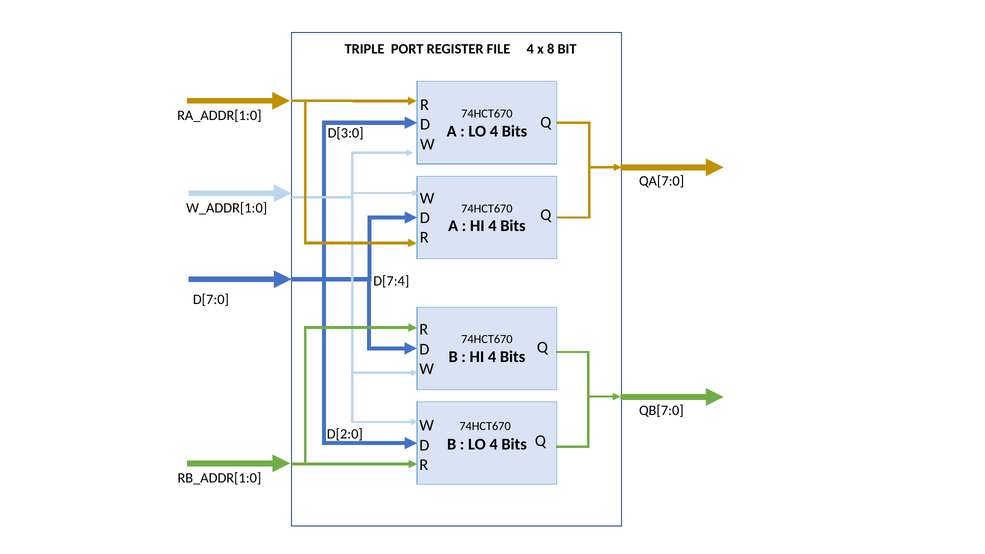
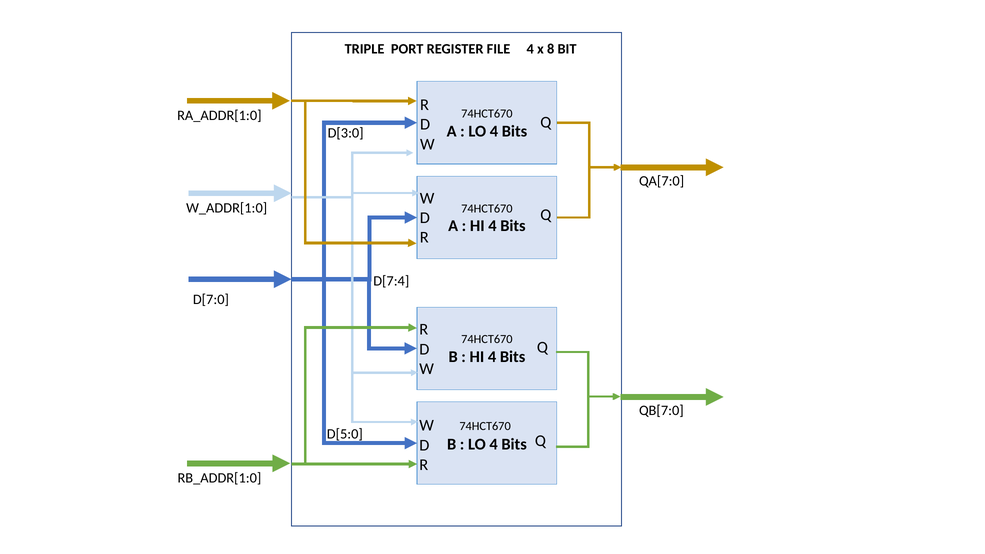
D[2:0: D[2:0 -> D[5:0
